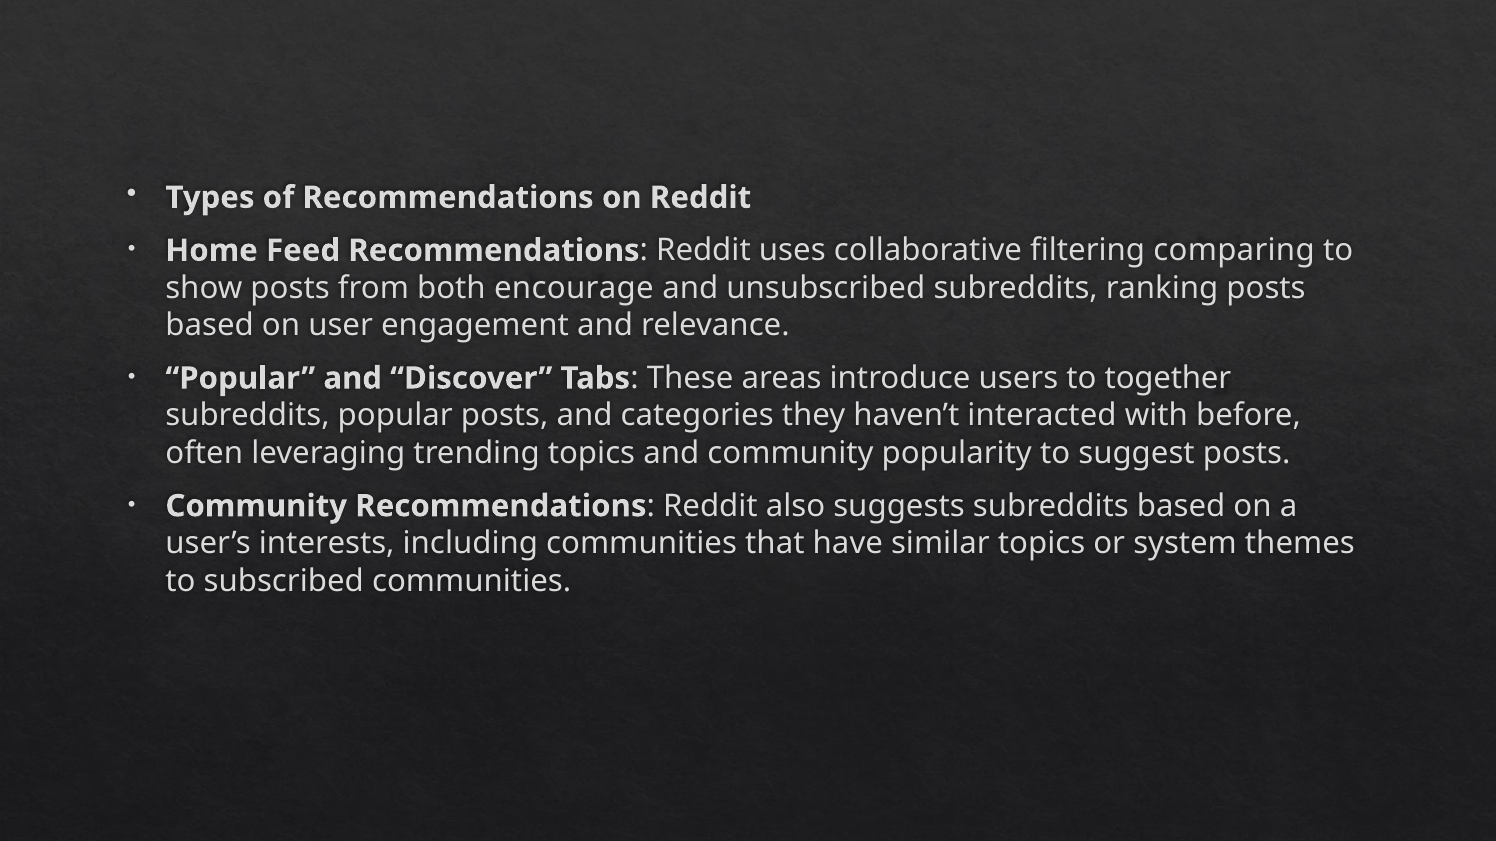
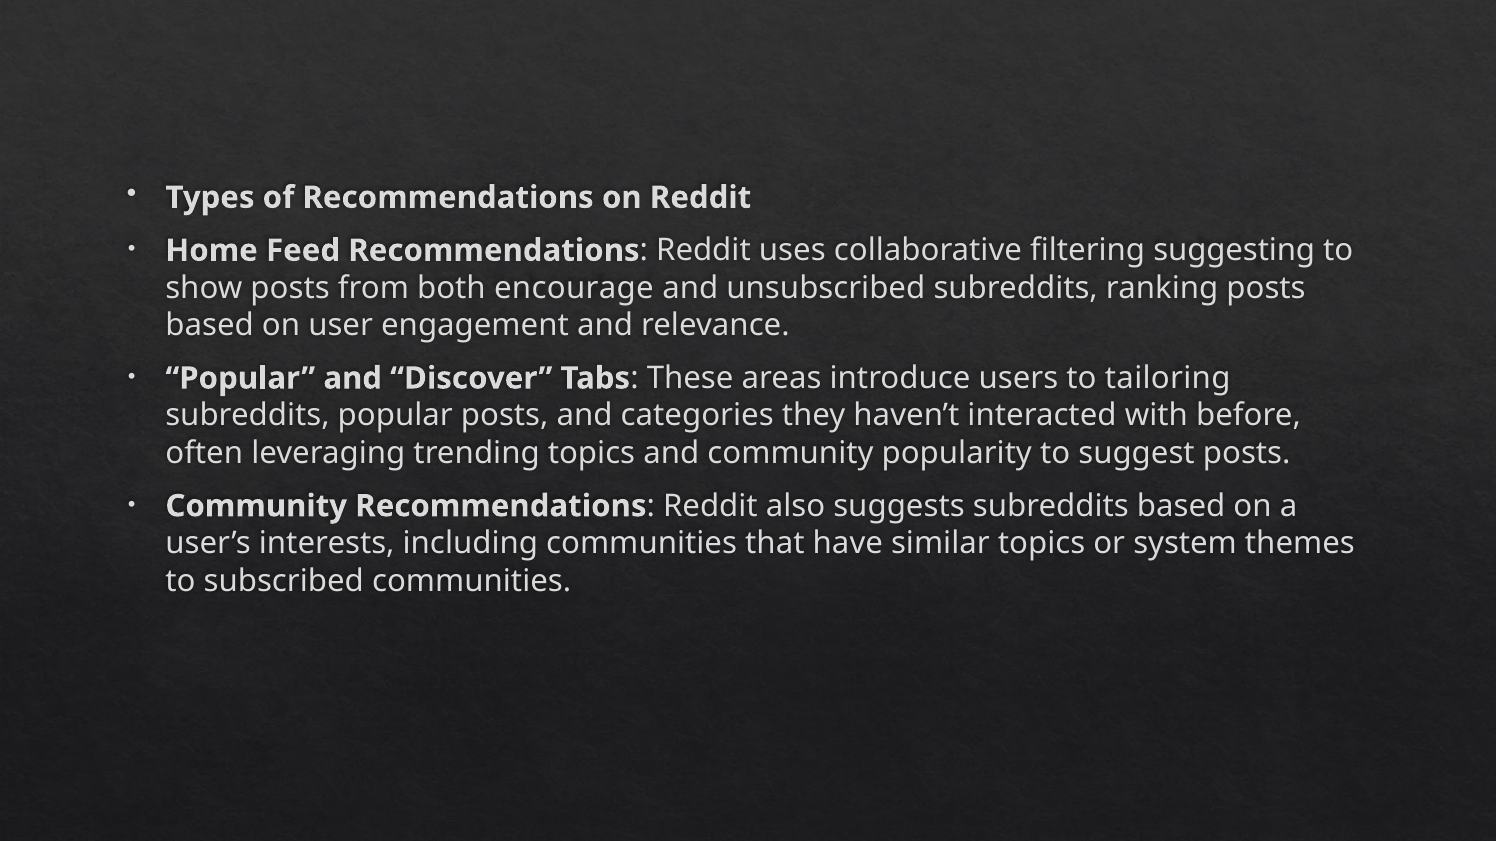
comparing: comparing -> suggesting
together: together -> tailoring
